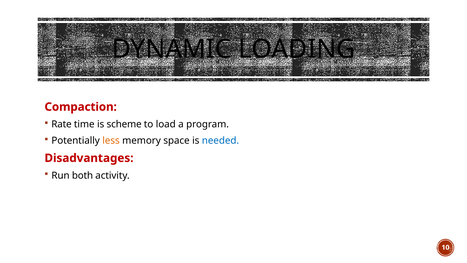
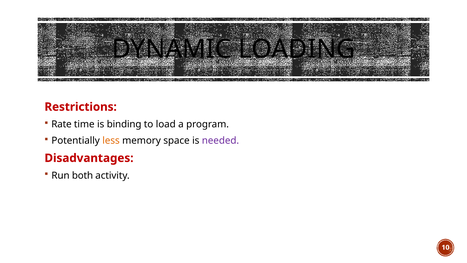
Compaction: Compaction -> Restrictions
scheme: scheme -> binding
needed colour: blue -> purple
